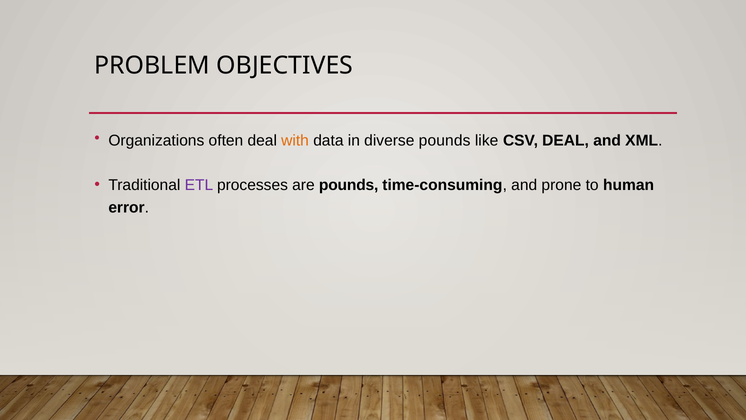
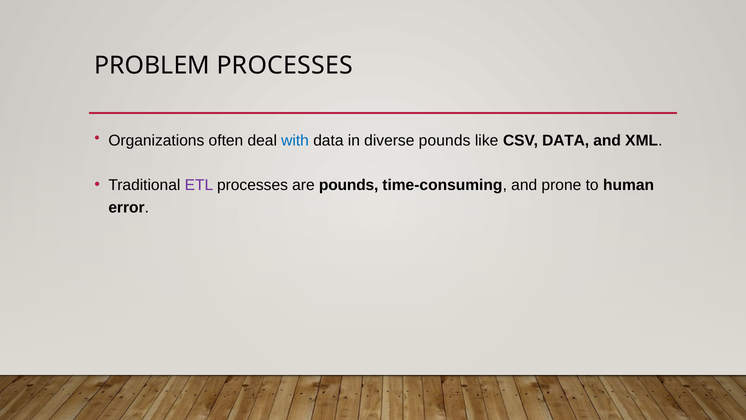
PROBLEM OBJECTIVES: OBJECTIVES -> PROCESSES
with colour: orange -> blue
CSV DEAL: DEAL -> DATA
